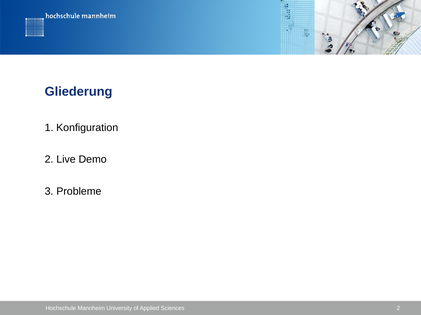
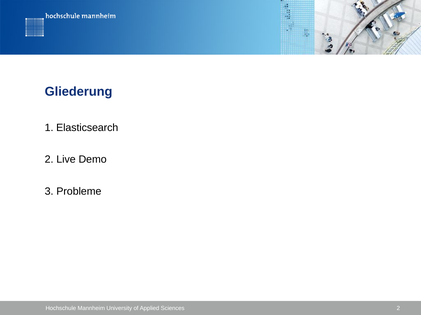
Konfiguration: Konfiguration -> Elasticsearch
